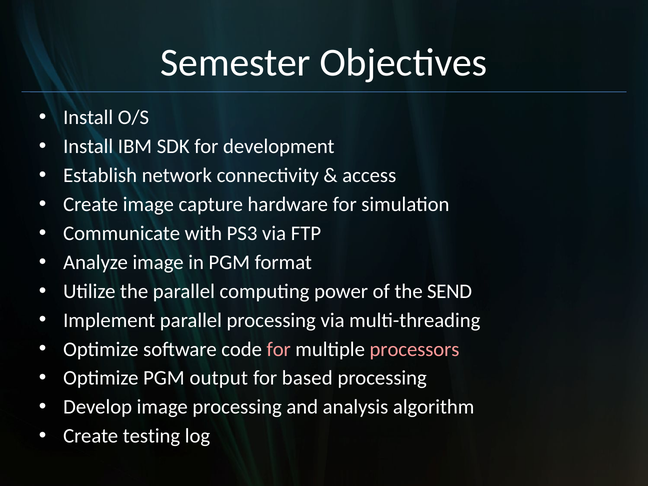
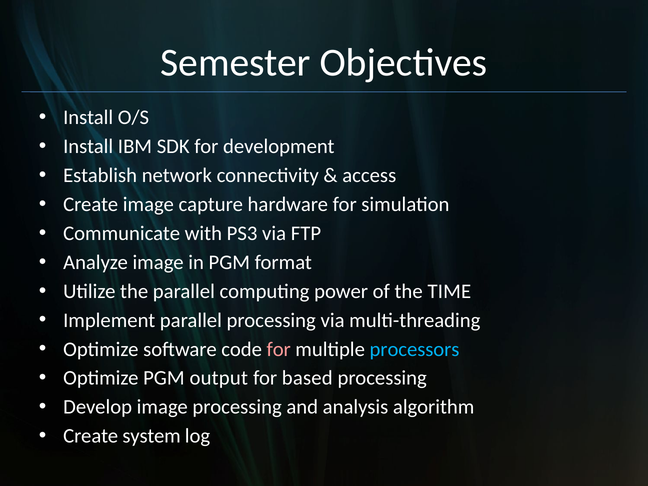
SEND: SEND -> TIME
processors colour: pink -> light blue
testing: testing -> system
